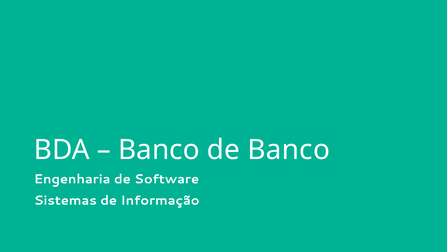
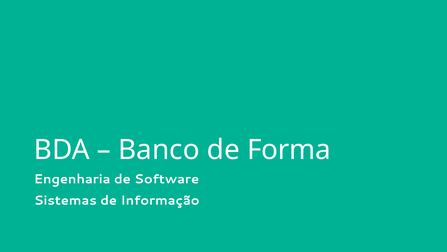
de Banco: Banco -> Forma
